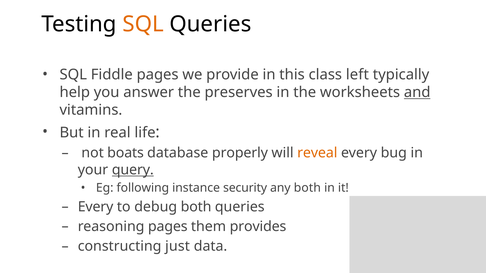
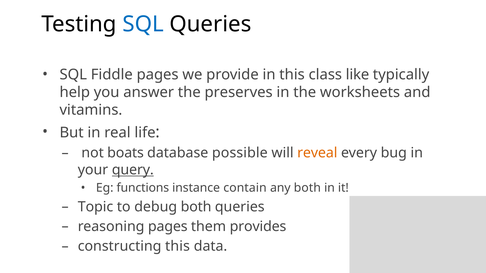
SQL at (143, 24) colour: orange -> blue
left: left -> like
and underline: present -> none
properly: properly -> possible
following: following -> functions
security: security -> contain
Every at (96, 207): Every -> Topic
constructing just: just -> this
